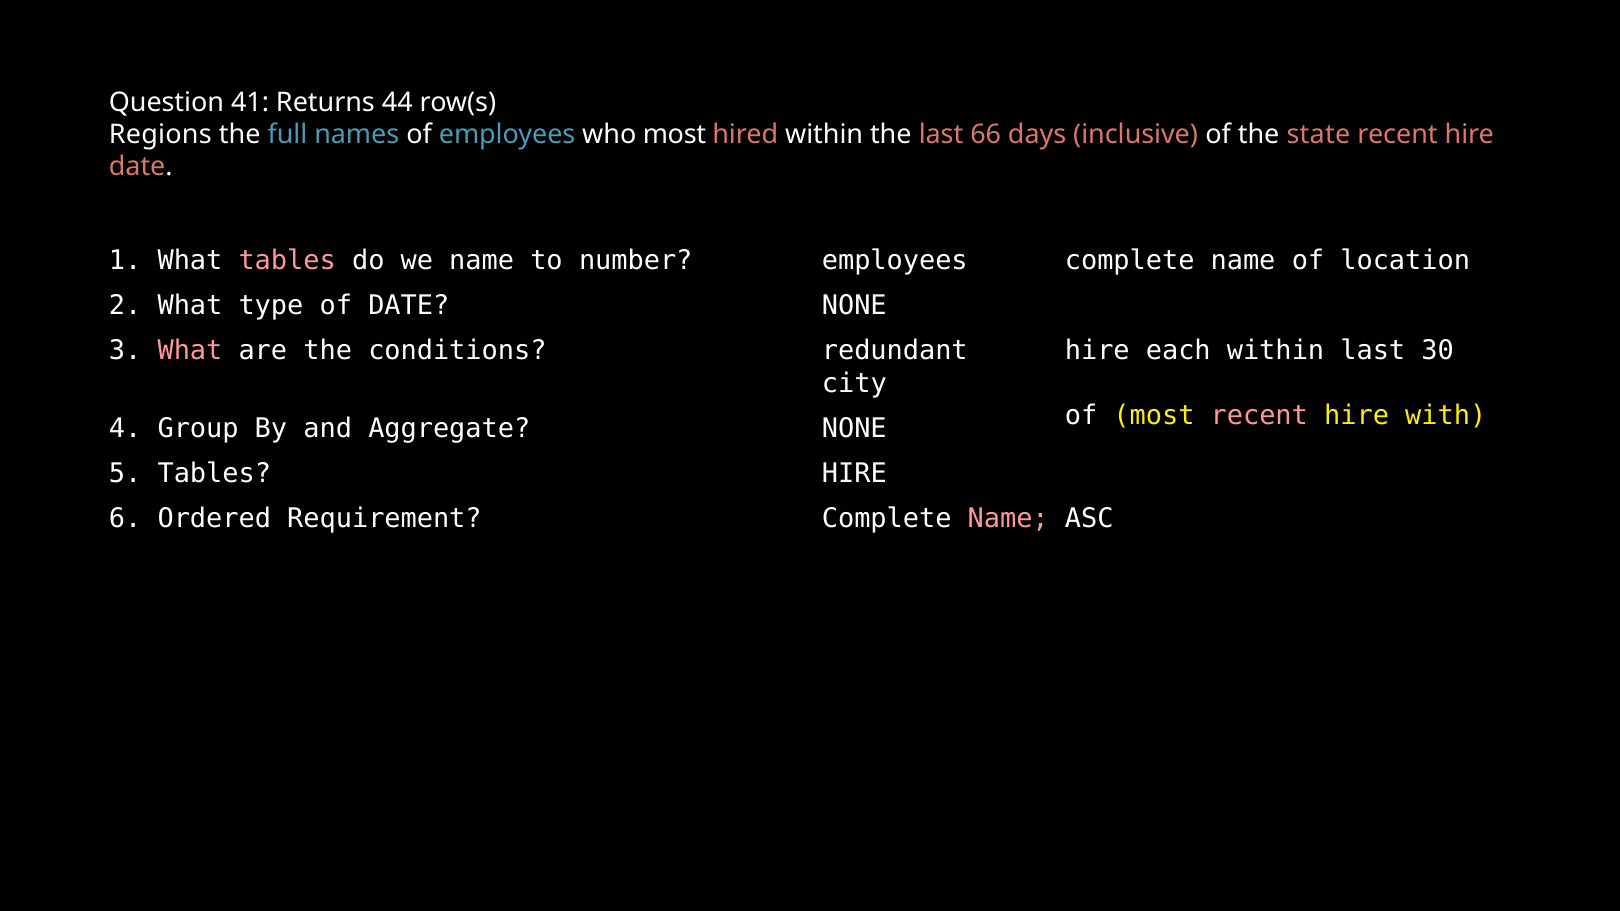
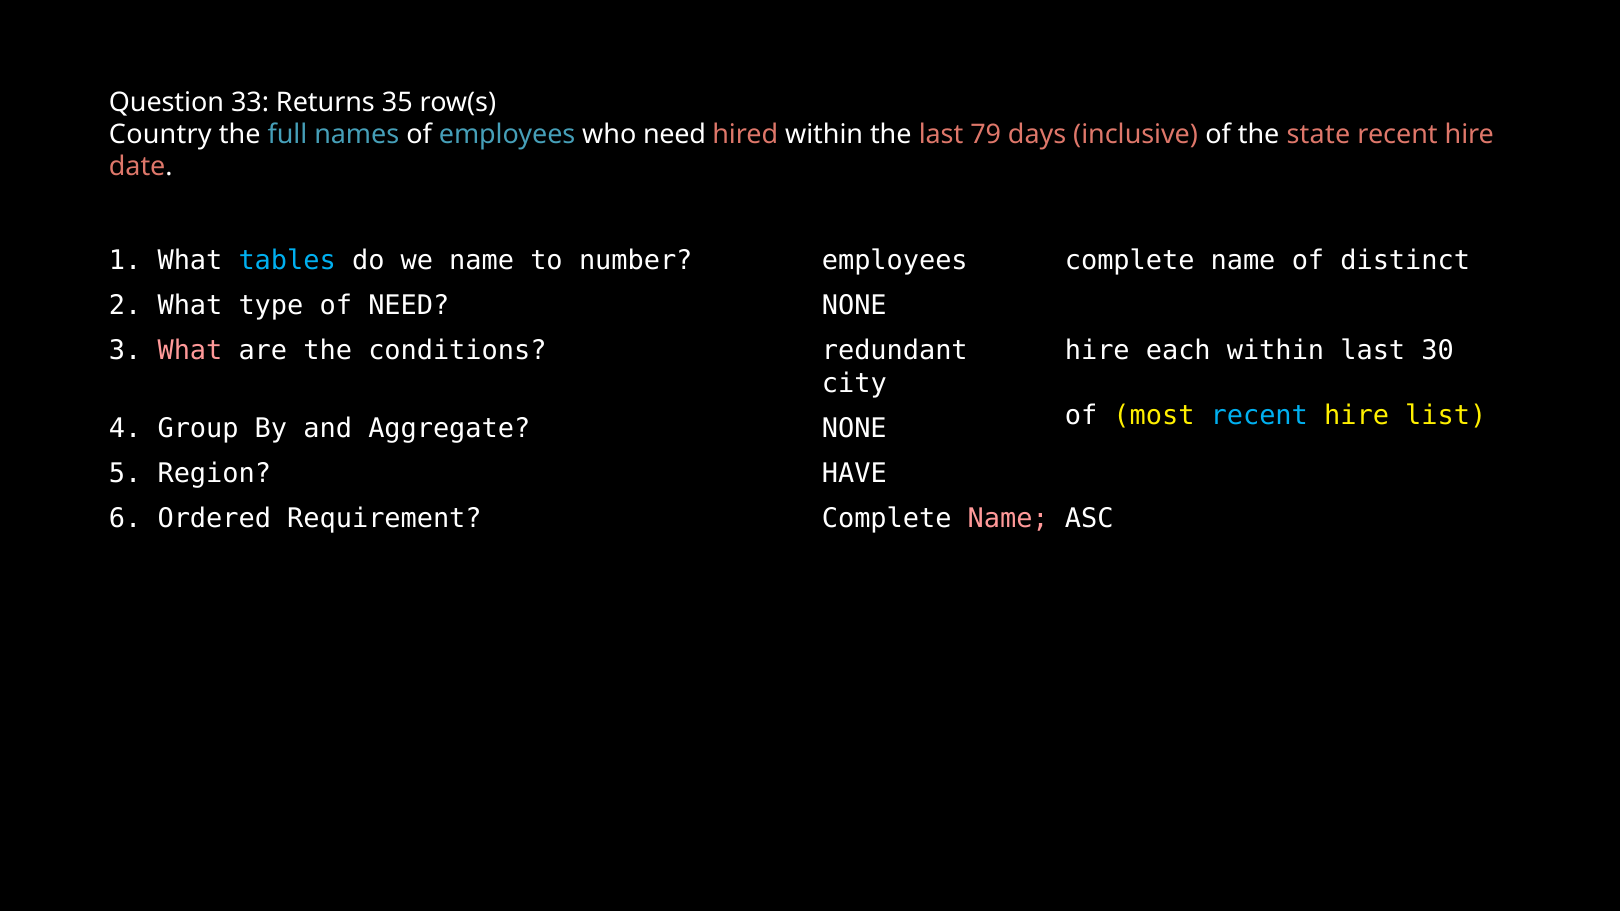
41: 41 -> 33
44: 44 -> 35
Regions: Regions -> Country
who most: most -> need
66: 66 -> 79
tables at (287, 261) colour: pink -> light blue
location: location -> distinct
of DATE: DATE -> NEED
recent at (1259, 416) colour: pink -> light blue
with: with -> list
5 Tables: Tables -> Region
HIRE at (854, 474): HIRE -> HAVE
